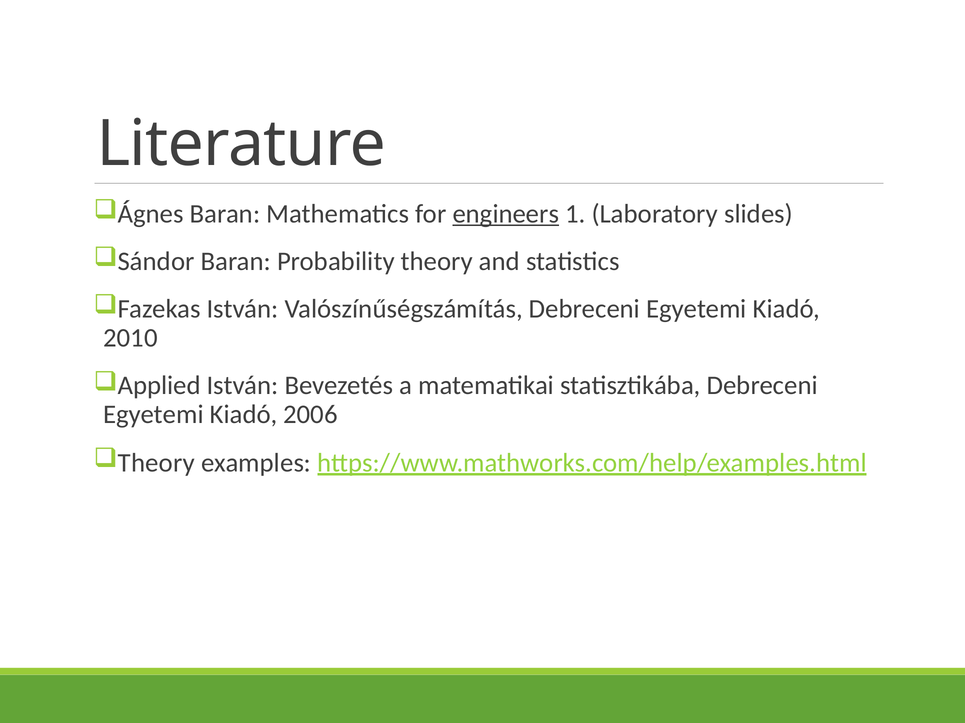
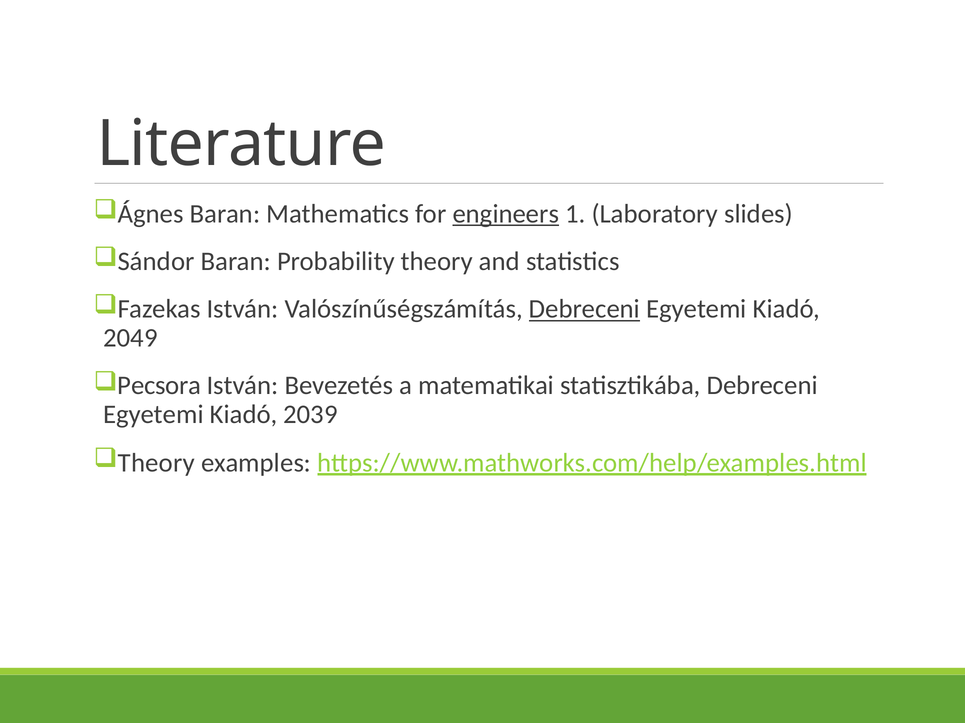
Debreceni at (584, 309) underline: none -> present
2010: 2010 -> 2049
Applied: Applied -> Pecsora
2006: 2006 -> 2039
